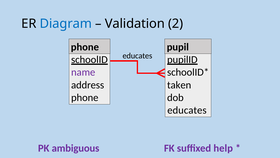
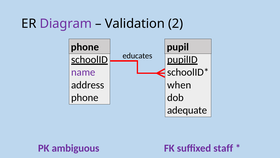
Diagram colour: blue -> purple
taken: taken -> when
educates at (187, 110): educates -> adequate
help: help -> staff
